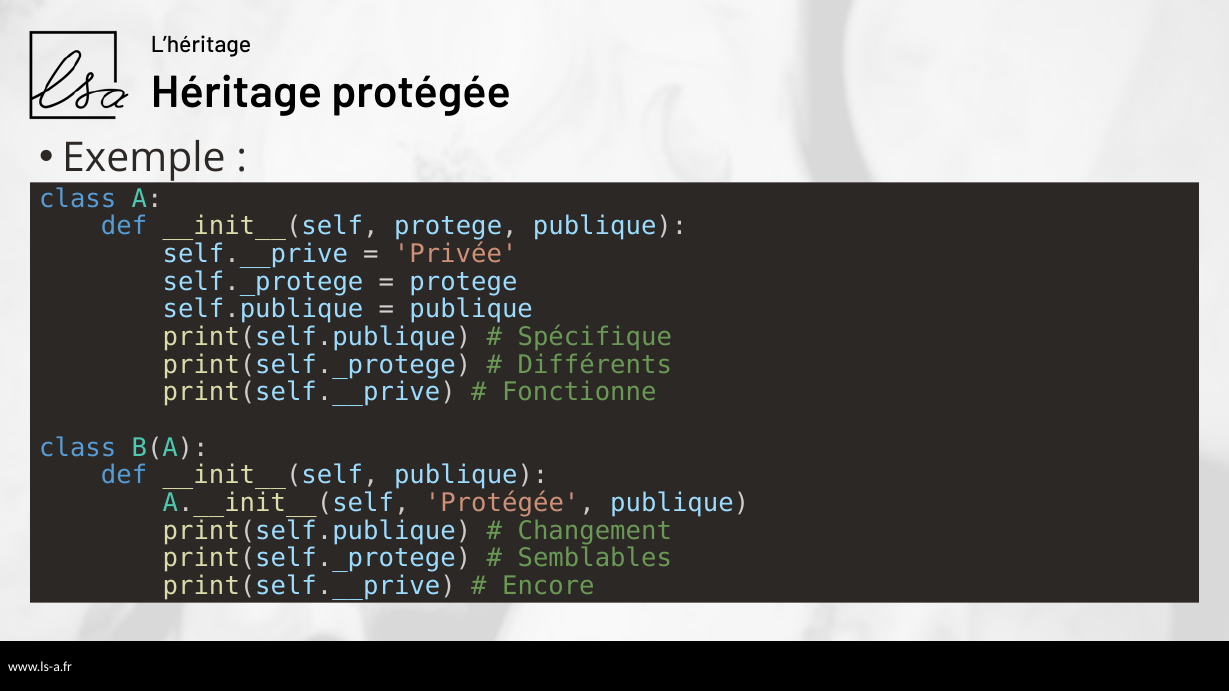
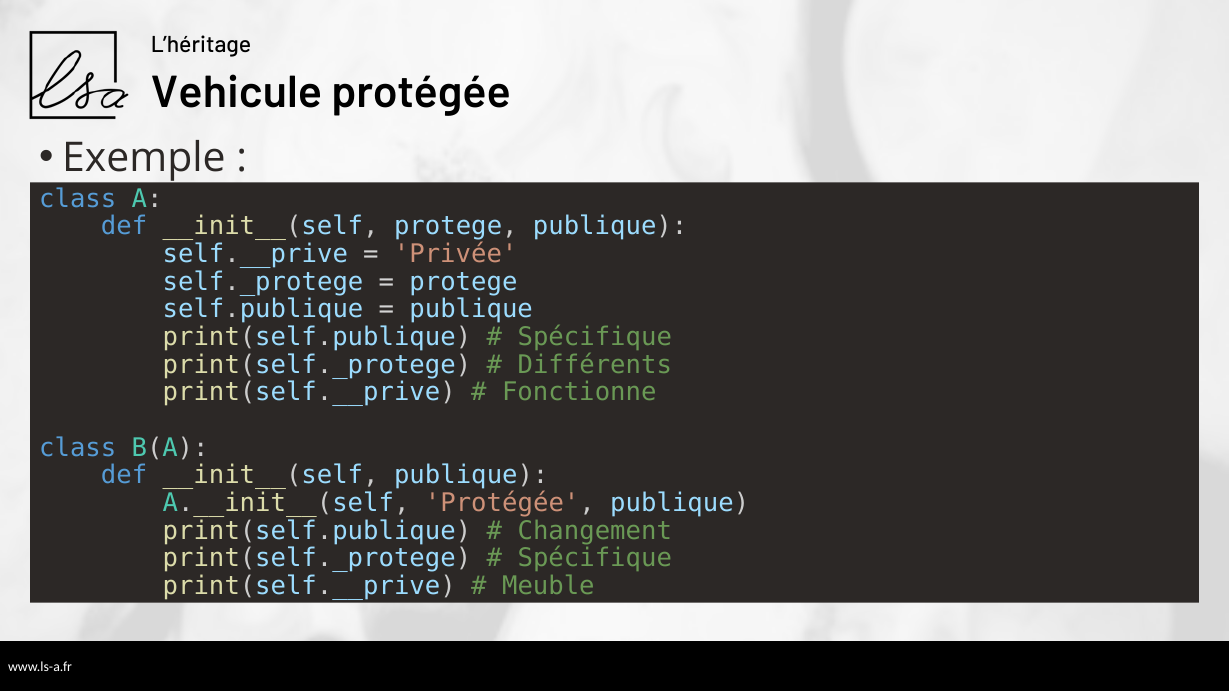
Héritage: Héritage -> Vehicule
Semblables at (595, 558): Semblables -> Spécifique
Encore: Encore -> Meuble
